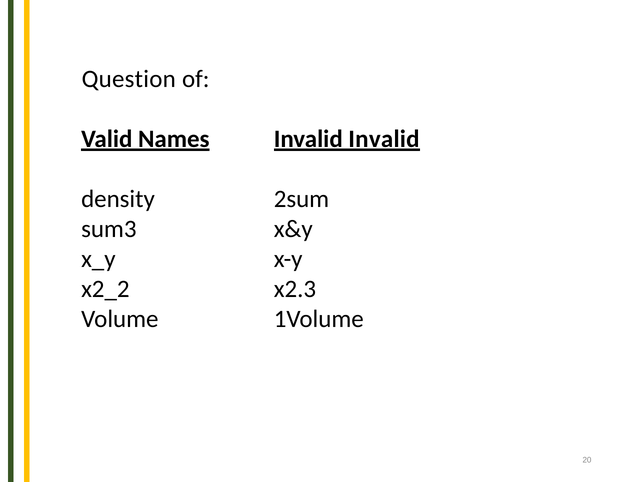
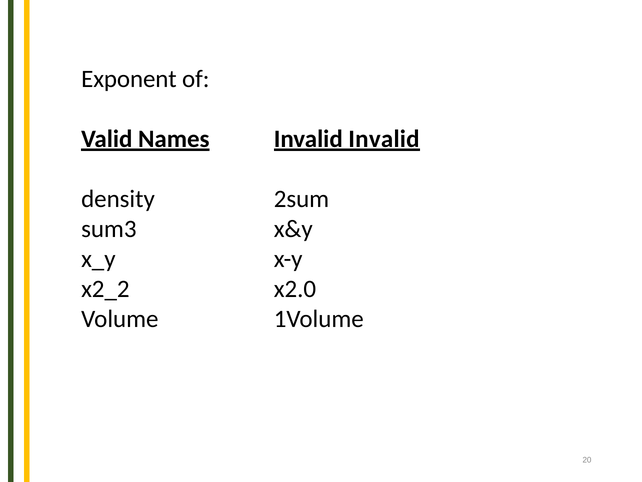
Question: Question -> Exponent
x2.3: x2.3 -> x2.0
